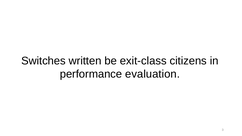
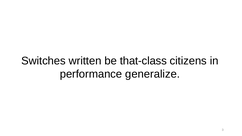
exit-class: exit-class -> that-class
evaluation: evaluation -> generalize
